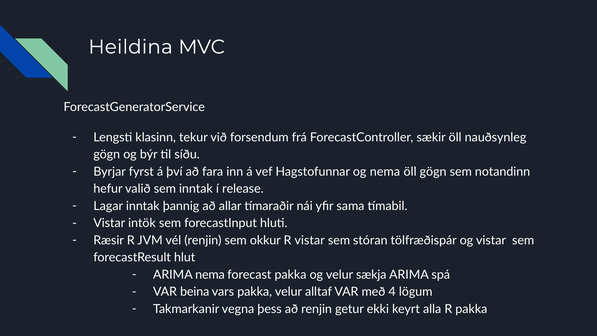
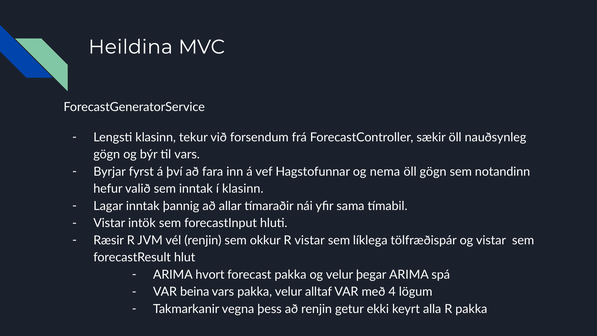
til síðu: síðu -> vars
í release: release -> klasinn
stóran: stóran -> líklega
ARIMA nema: nema -> hvort
sækja: sækja -> þegar
